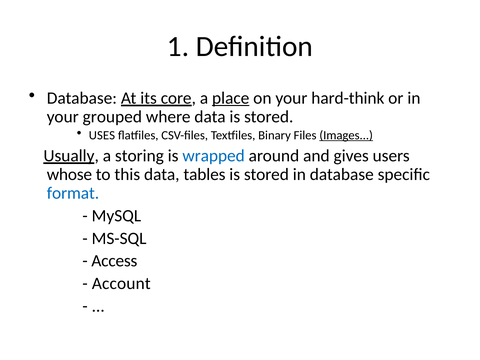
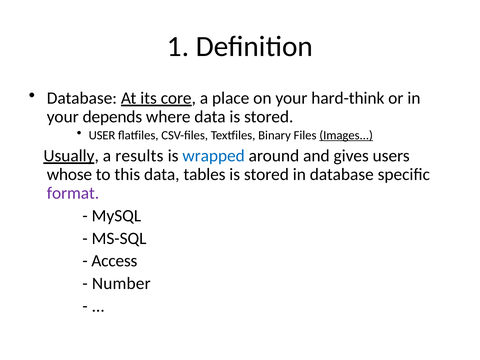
place underline: present -> none
grouped: grouped -> depends
USES: USES -> USER
storing: storing -> results
format colour: blue -> purple
Account: Account -> Number
